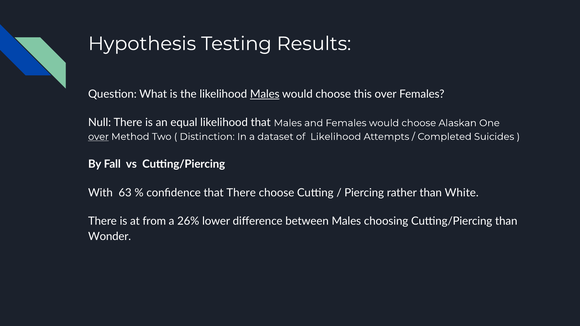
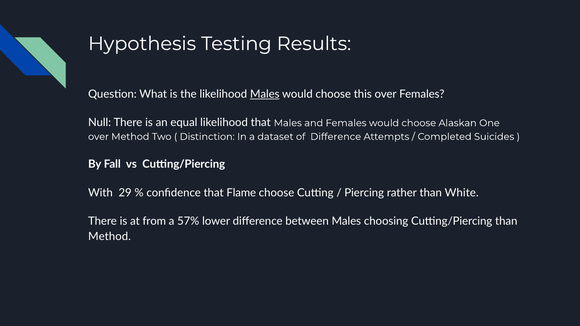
over at (98, 137) underline: present -> none
of Likelihood: Likelihood -> Difference
63: 63 -> 29
that There: There -> Flame
26%: 26% -> 57%
Wonder at (110, 237): Wonder -> Method
